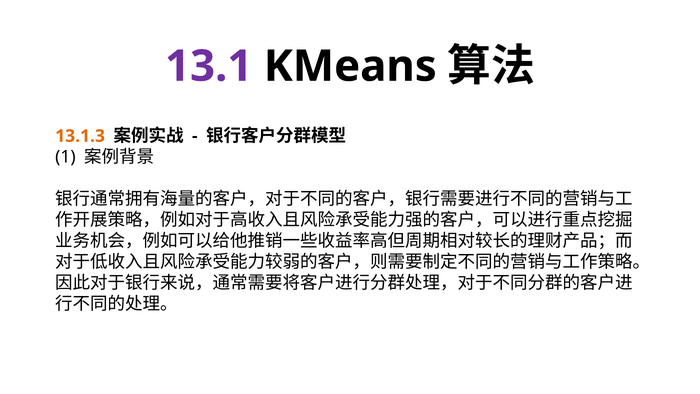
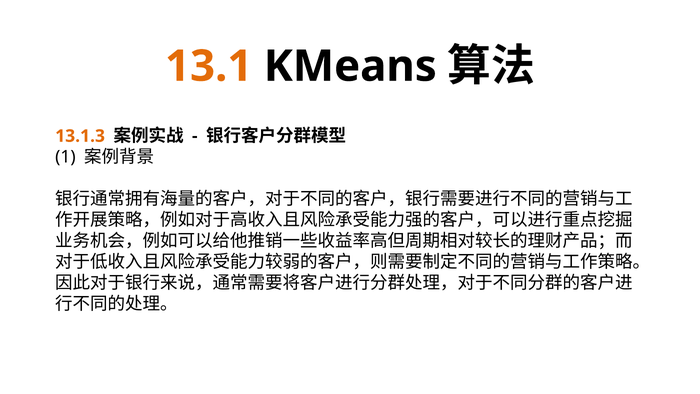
13.1 colour: purple -> orange
